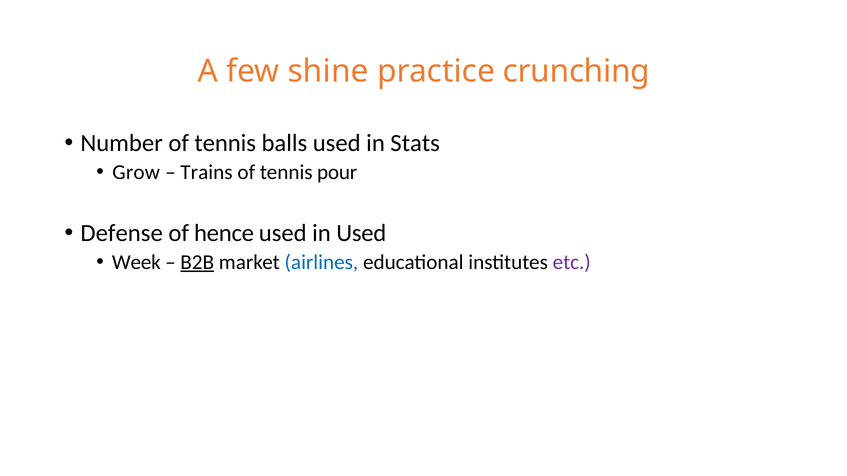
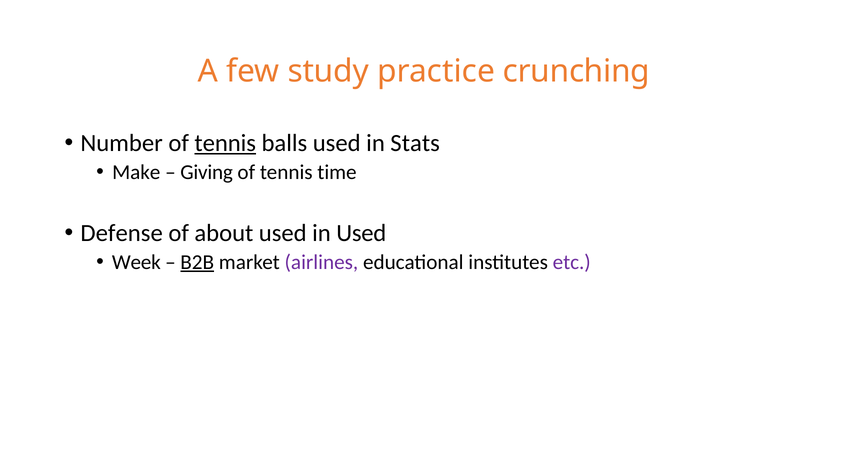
shine: shine -> study
tennis at (225, 143) underline: none -> present
Grow: Grow -> Make
Trains: Trains -> Giving
pour: pour -> time
hence: hence -> about
airlines colour: blue -> purple
